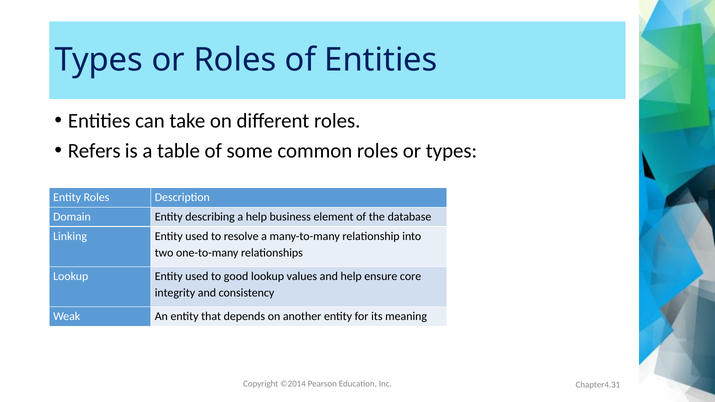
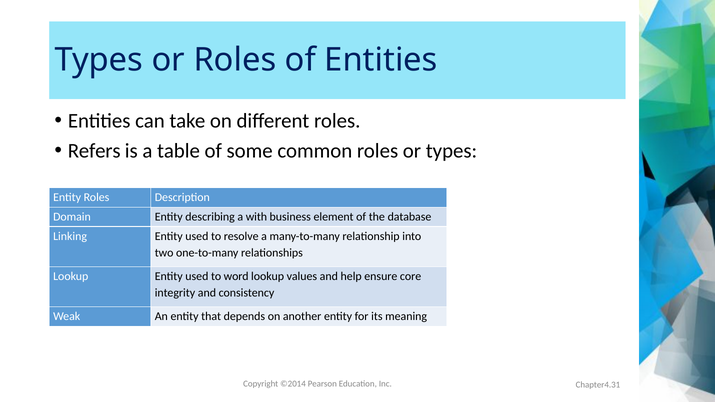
a help: help -> with
good: good -> word
